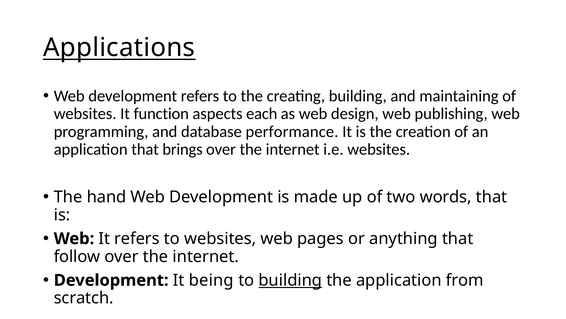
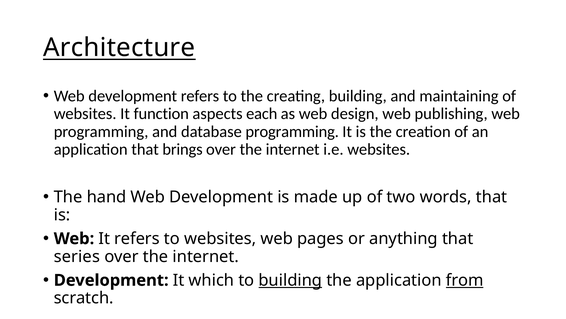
Applications: Applications -> Architecture
database performance: performance -> programming
follow: follow -> series
being: being -> which
from underline: none -> present
